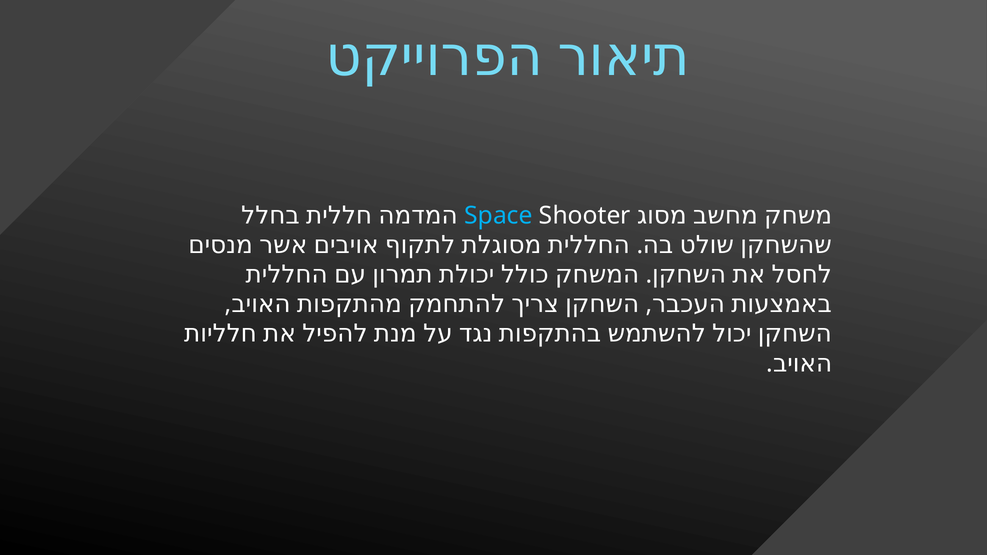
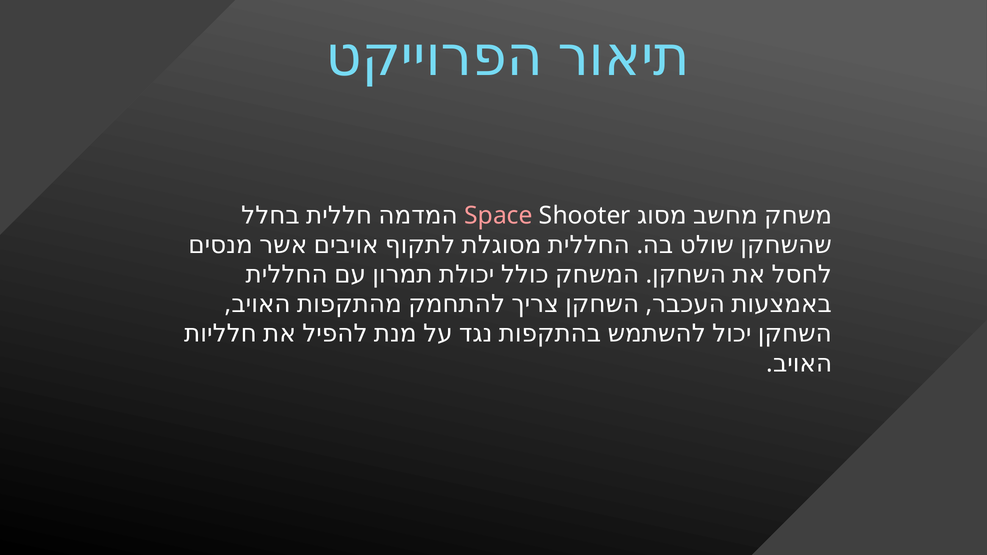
Space colour: light blue -> pink
